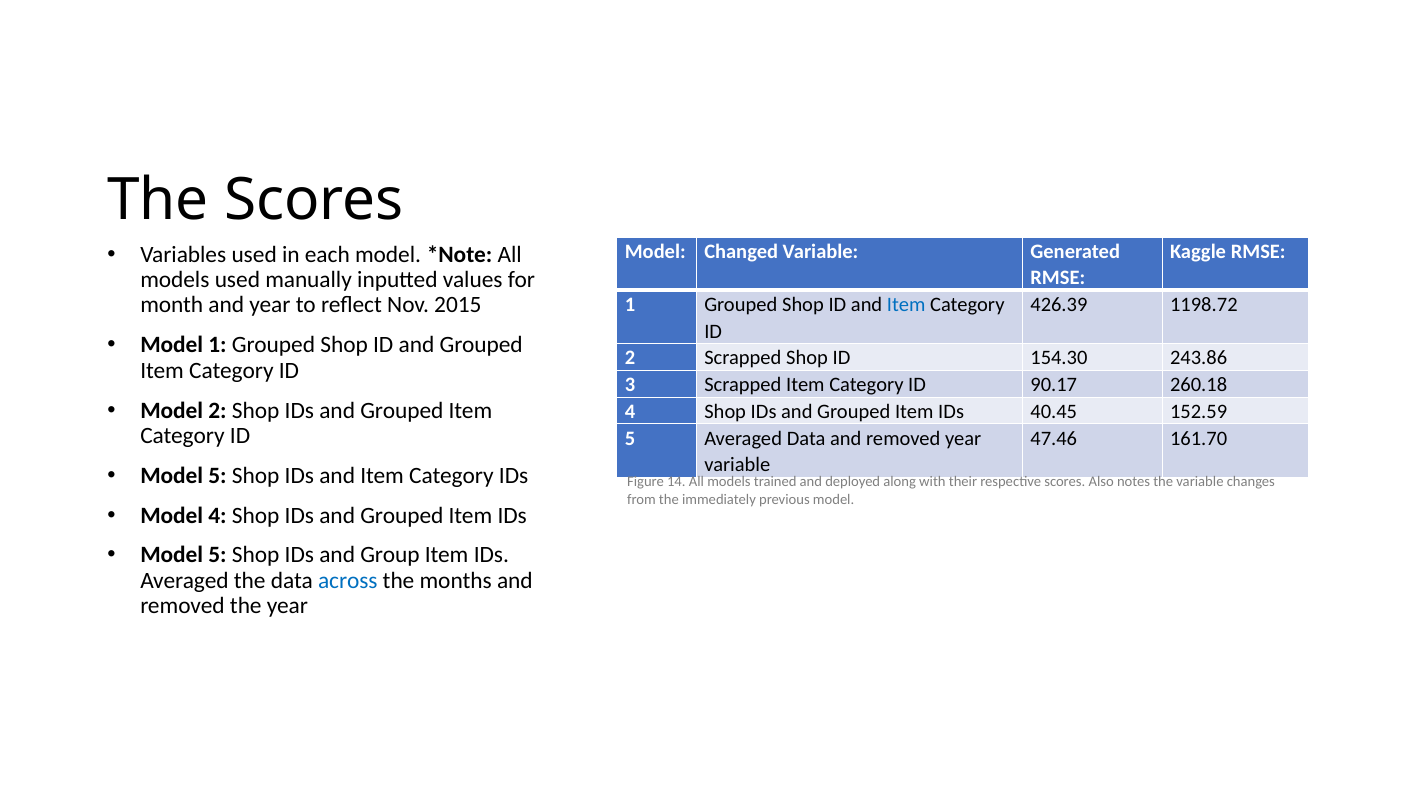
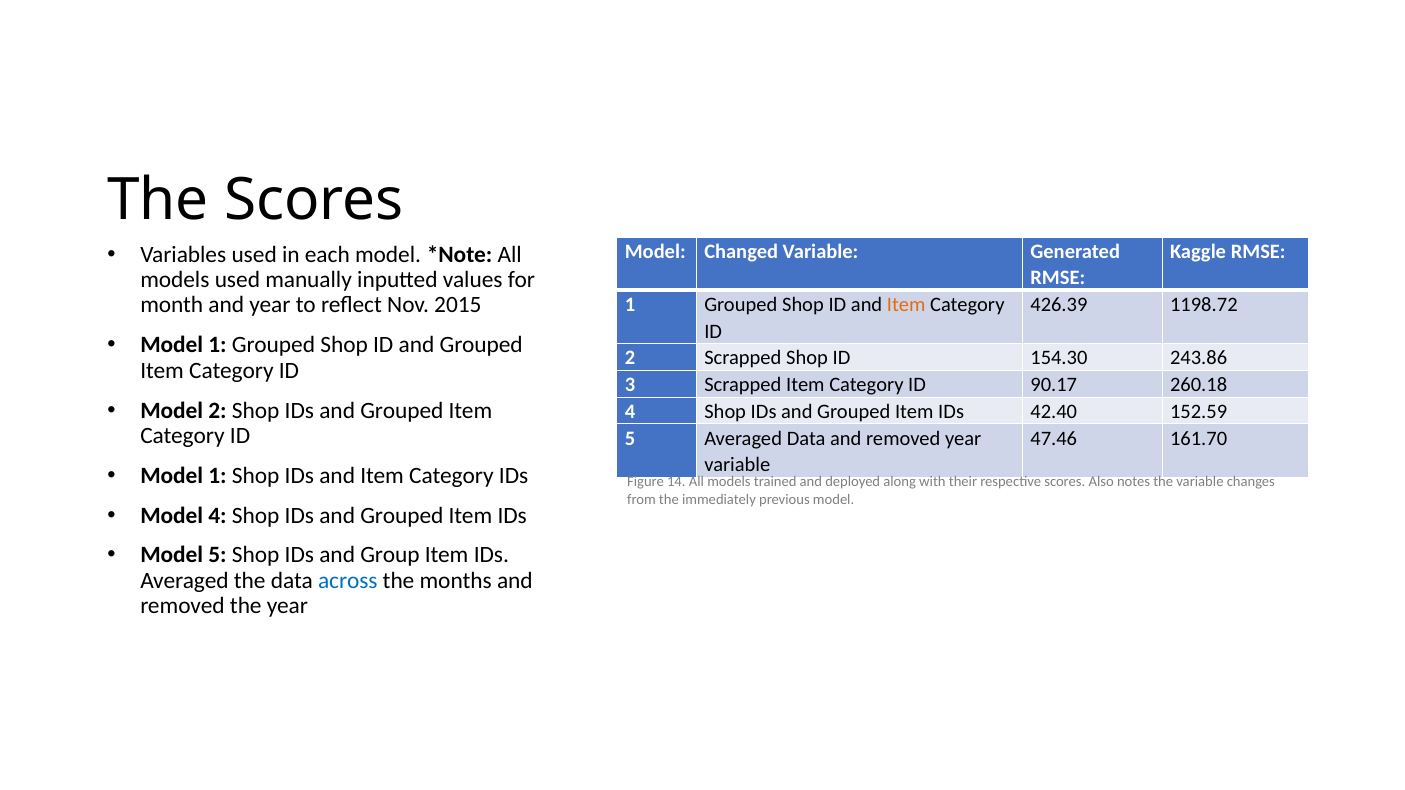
Item at (906, 305) colour: blue -> orange
40.45: 40.45 -> 42.40
5 at (217, 476): 5 -> 1
